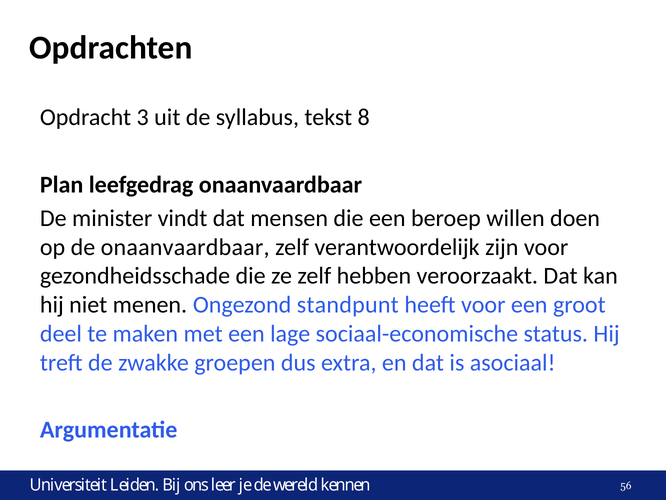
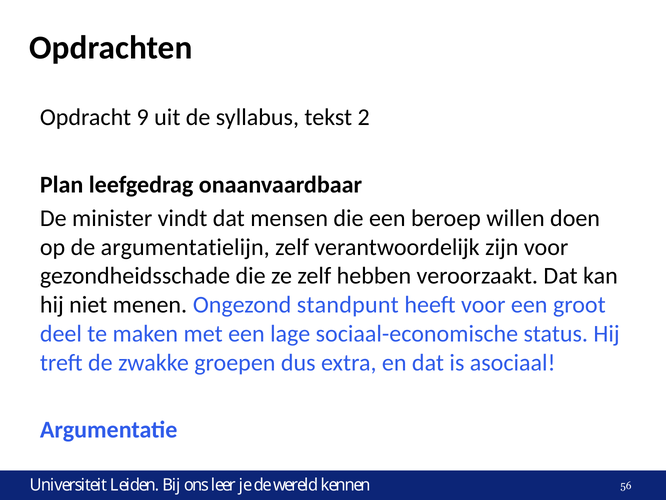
3: 3 -> 9
8: 8 -> 2
de onaanvaardbaar: onaanvaardbaar -> argumentatielijn
